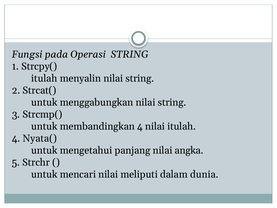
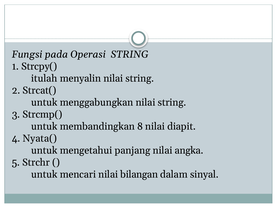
membandingkan 4: 4 -> 8
nilai itulah: itulah -> diapit
meliputi: meliputi -> bilangan
dunia: dunia -> sinyal
